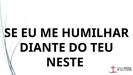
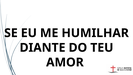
NESTE: NESTE -> AMOR
